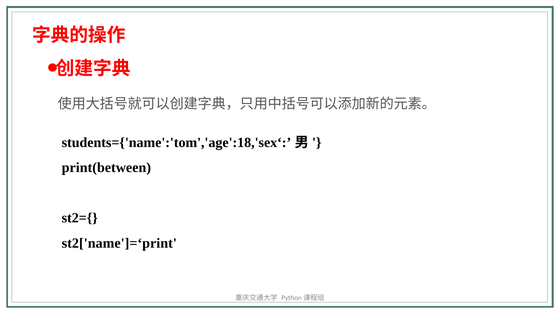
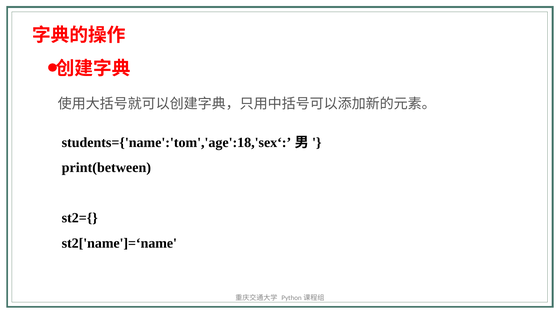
st2['name']=‘print: st2['name']=‘print -> st2['name']=‘name
